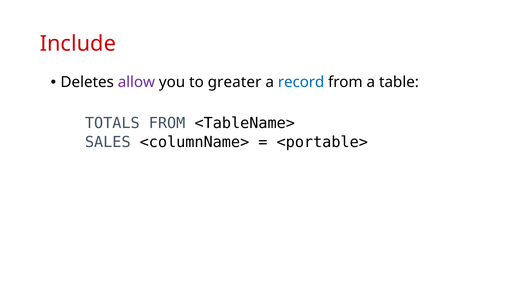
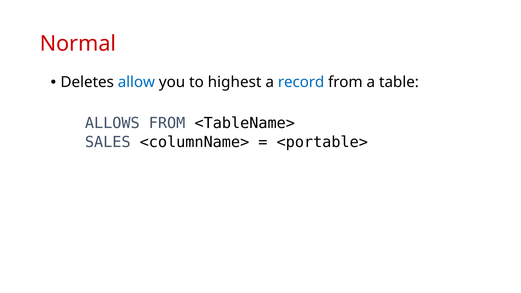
Include: Include -> Normal
allow colour: purple -> blue
greater: greater -> highest
TOTALS: TOTALS -> ALLOWS
